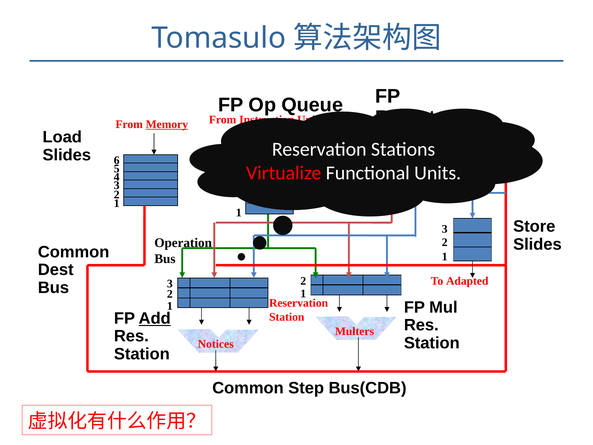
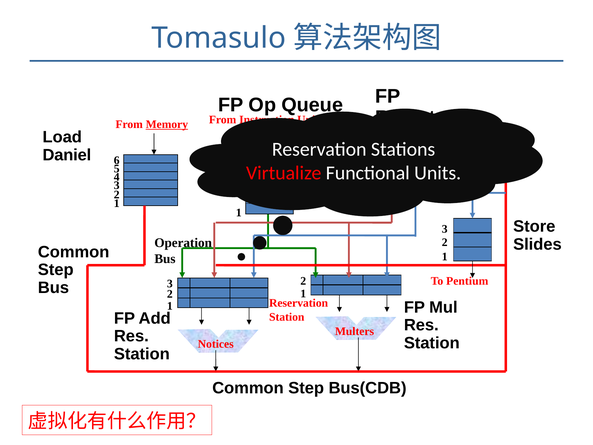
Slides at (67, 155): Slides -> Daniel
Dest at (56, 270): Dest -> Step
Adapted: Adapted -> Pentium
Add underline: present -> none
